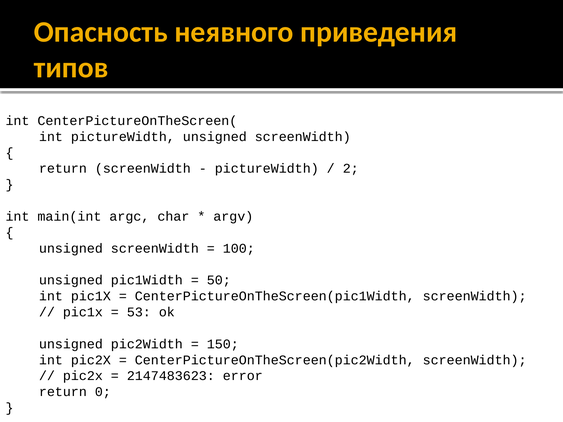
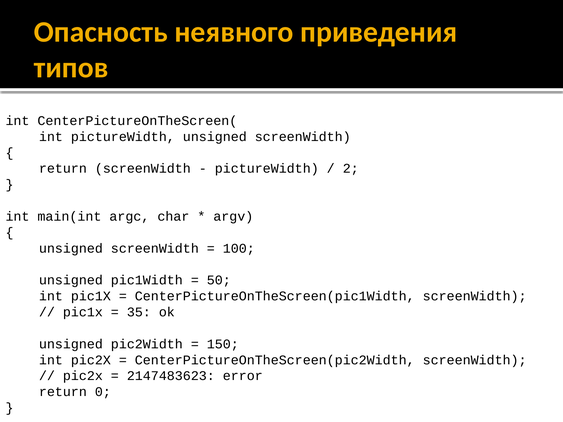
53: 53 -> 35
